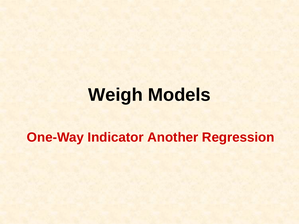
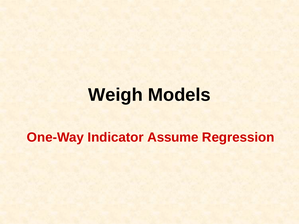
Another: Another -> Assume
